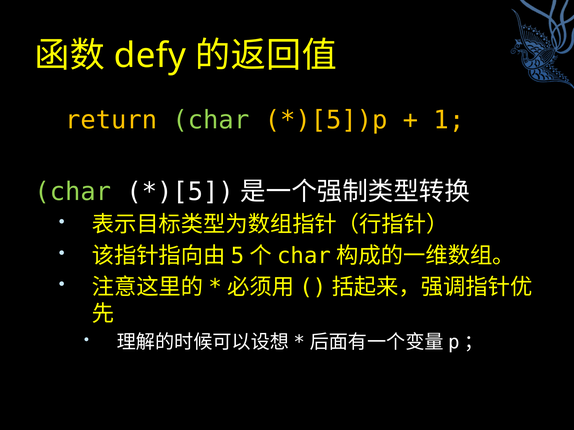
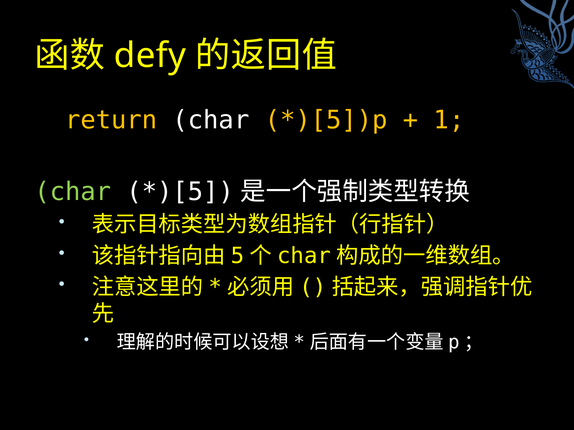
char at (211, 120) colour: light green -> white
